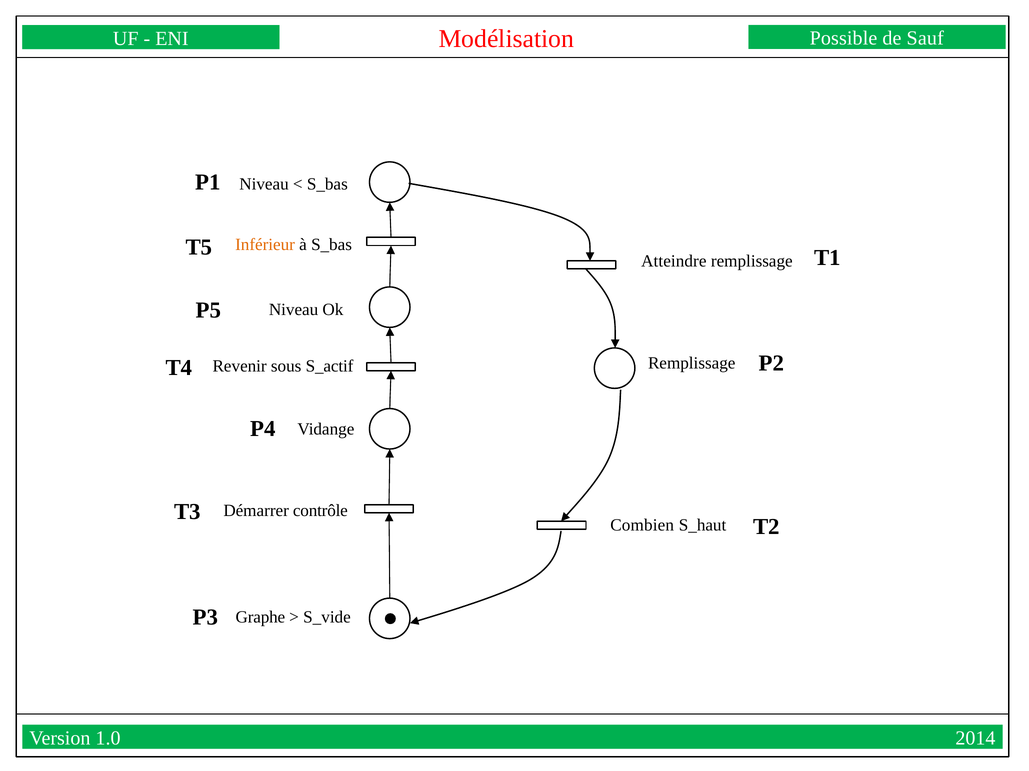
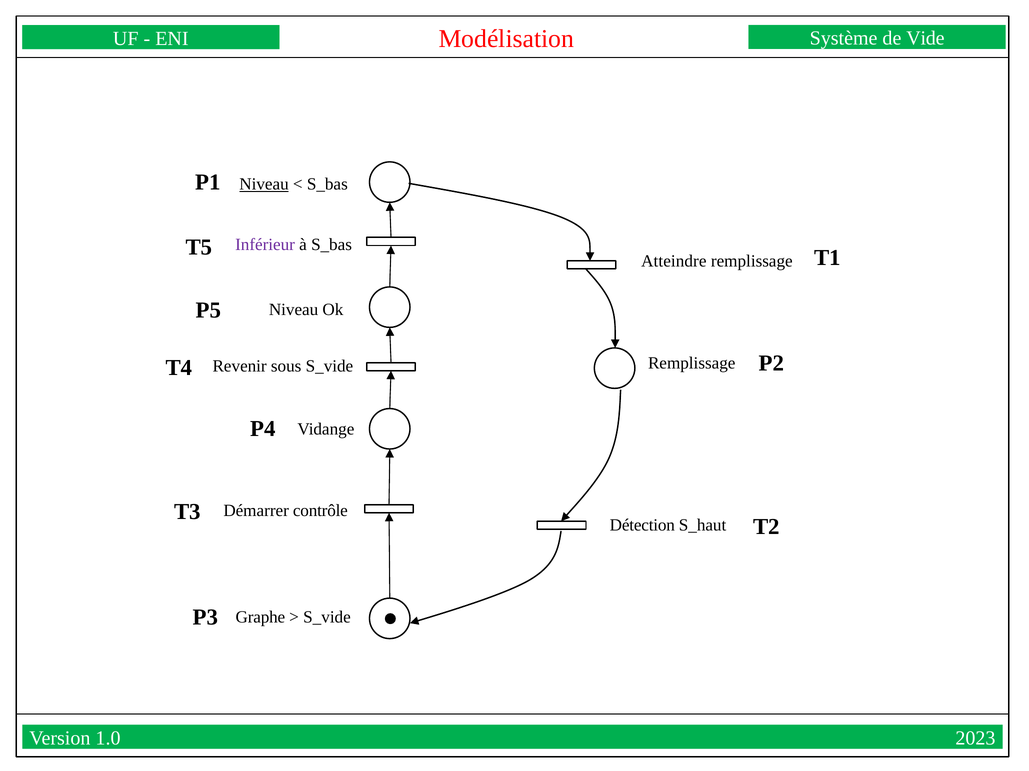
Possible: Possible -> Système
Sauf: Sauf -> Vide
Niveau at (264, 184) underline: none -> present
Inférieur colour: orange -> purple
sous S_actif: S_actif -> S_vide
Combien: Combien -> Détection
2014: 2014 -> 2023
